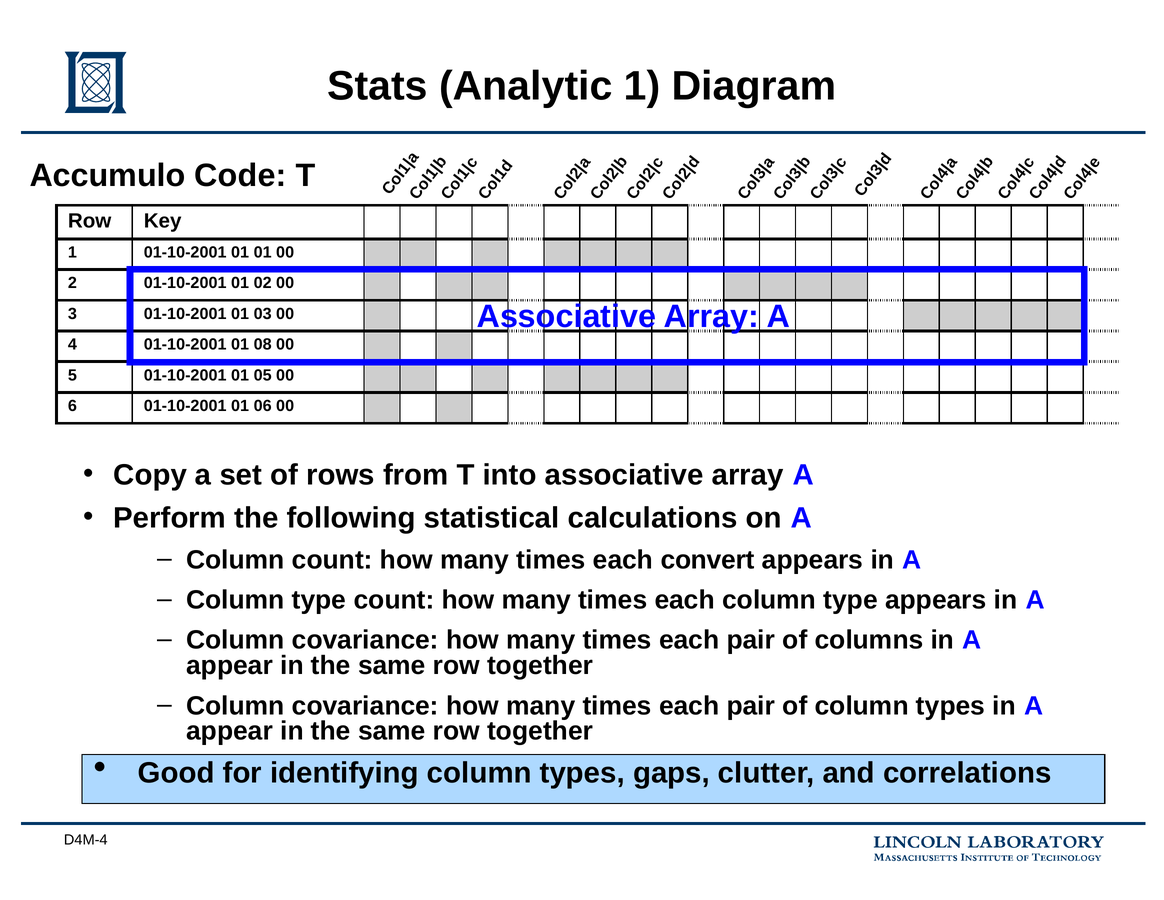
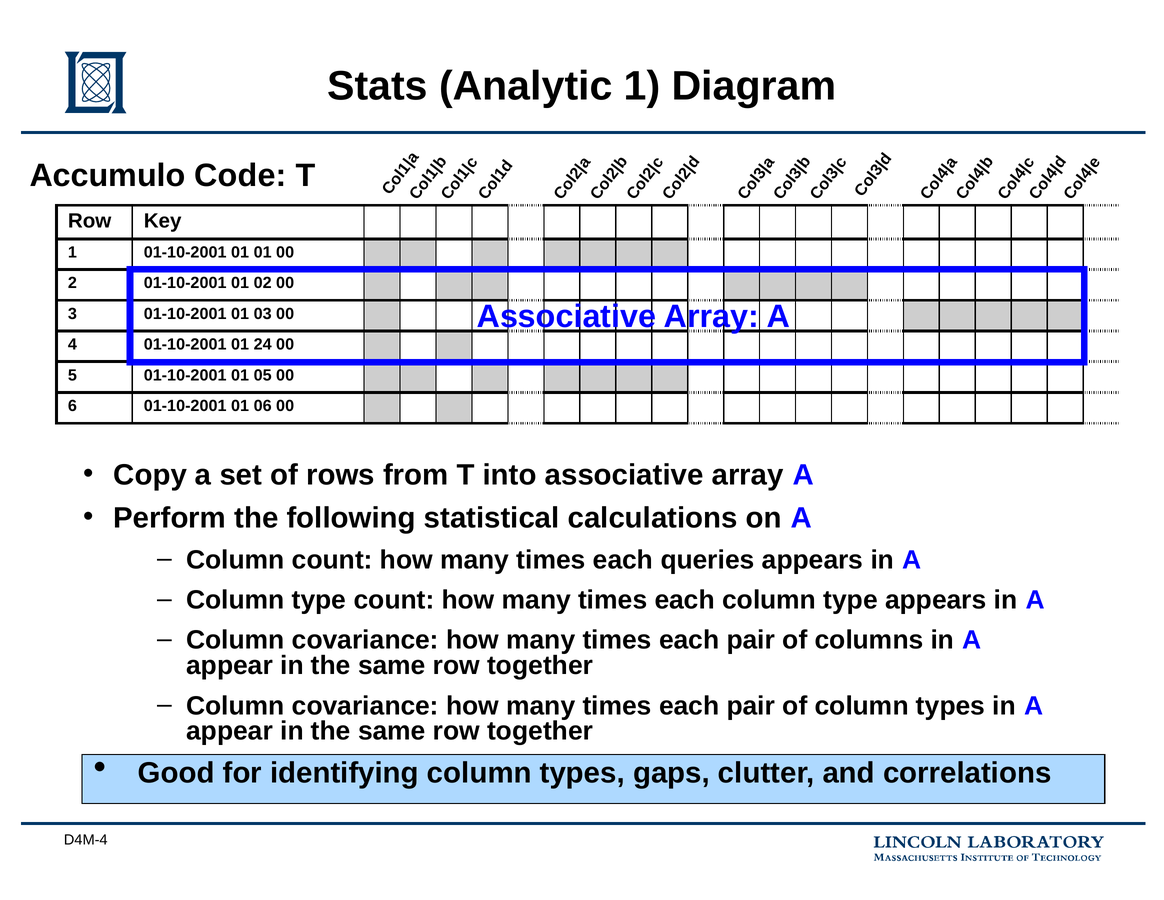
08: 08 -> 24
convert: convert -> queries
